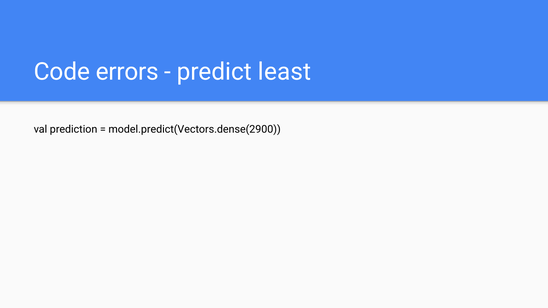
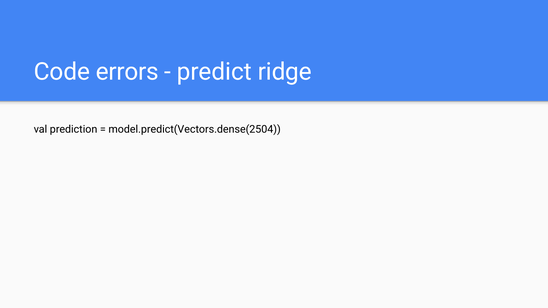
least: least -> ridge
model.predict(Vectors.dense(2900: model.predict(Vectors.dense(2900 -> model.predict(Vectors.dense(2504
